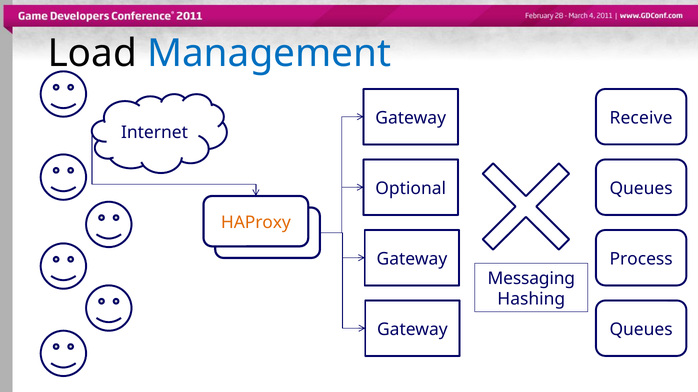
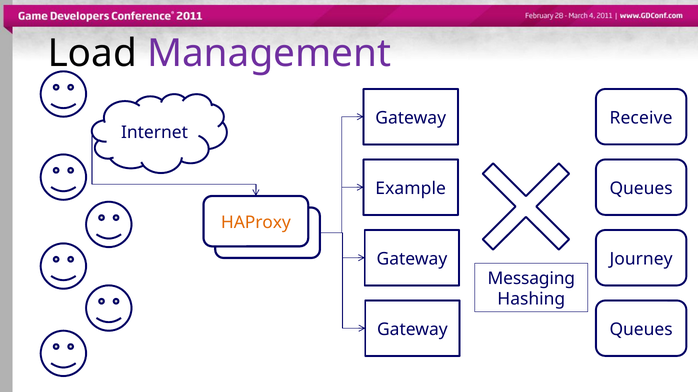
Management colour: blue -> purple
Optional: Optional -> Example
Process: Process -> Journey
